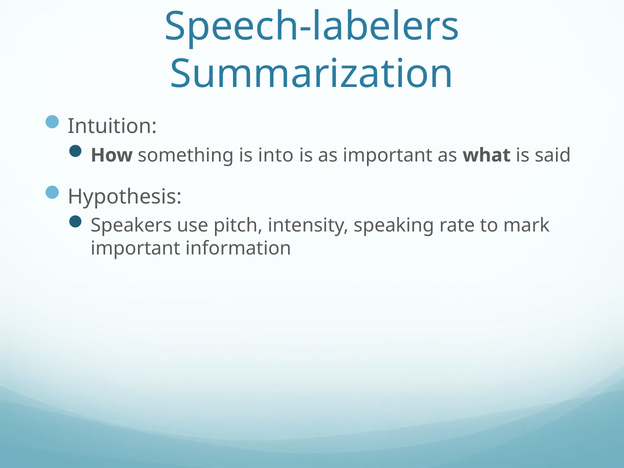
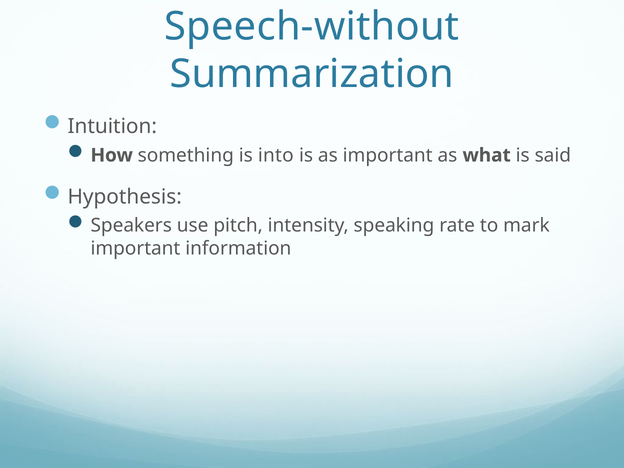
Speech-labelers: Speech-labelers -> Speech-without
